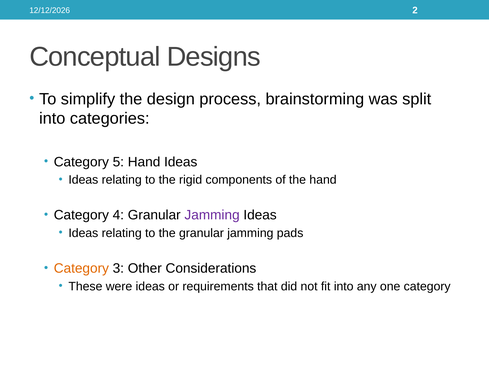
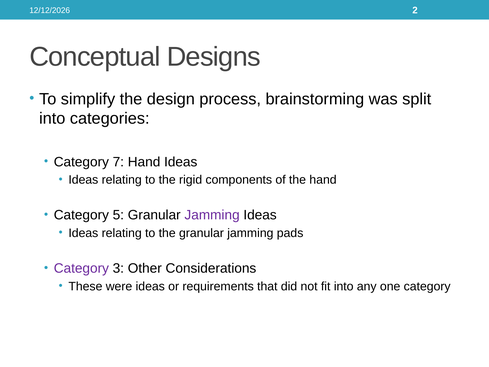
5: 5 -> 7
4: 4 -> 5
Category at (81, 268) colour: orange -> purple
